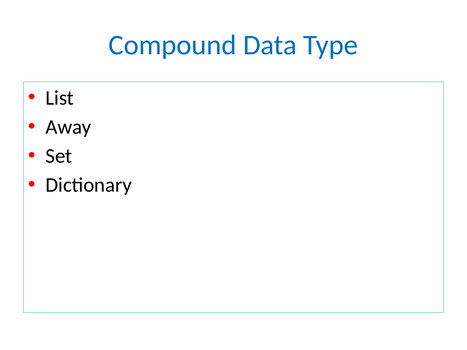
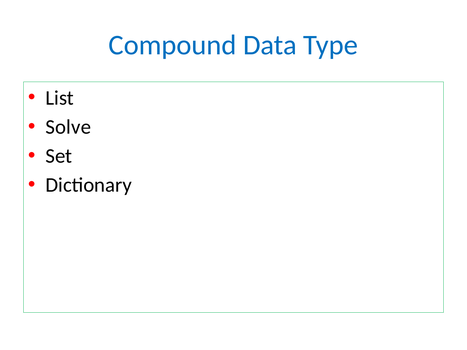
Away: Away -> Solve
